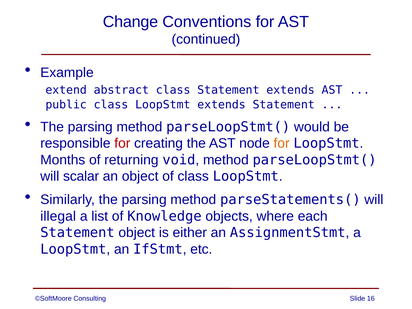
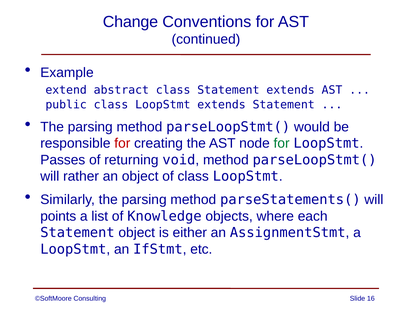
for at (282, 143) colour: orange -> green
Months: Months -> Passes
scalar: scalar -> rather
illegal: illegal -> points
